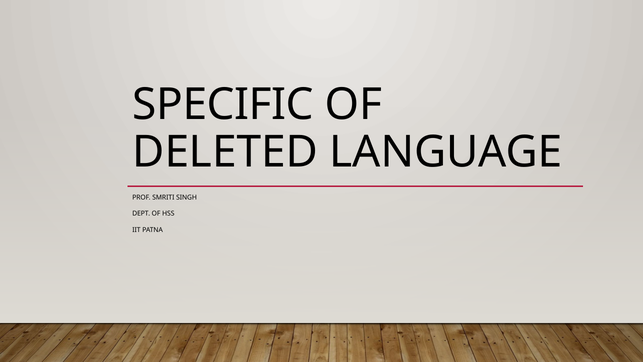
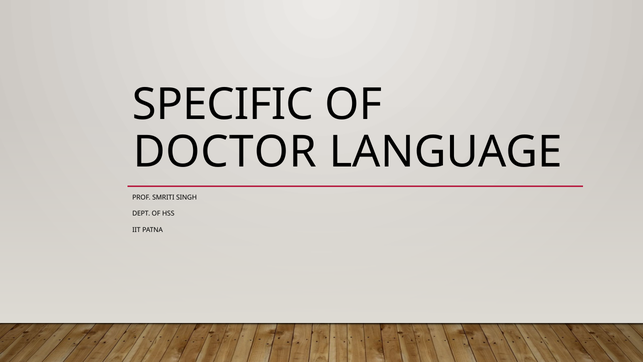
DELETED: DELETED -> DOCTOR
